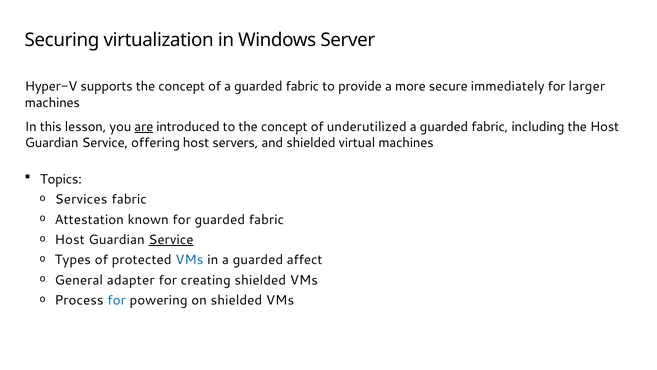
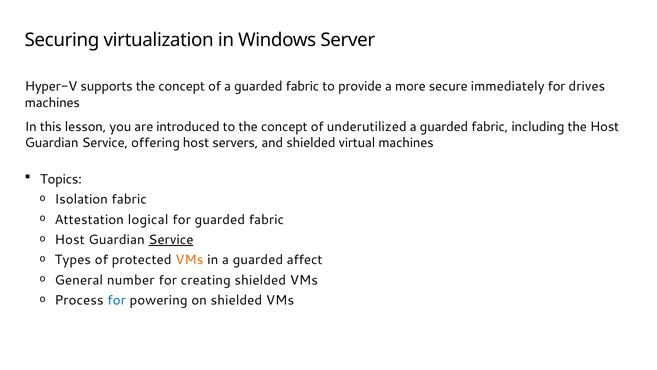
larger: larger -> drives
are underline: present -> none
Services: Services -> Isolation
known: known -> logical
VMs at (189, 260) colour: blue -> orange
adapter: adapter -> number
